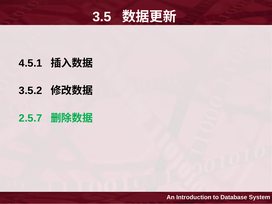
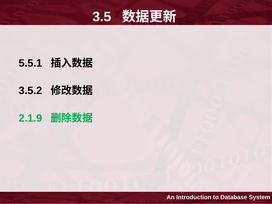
4.5.1: 4.5.1 -> 5.5.1
2.5.7: 2.5.7 -> 2.1.9
